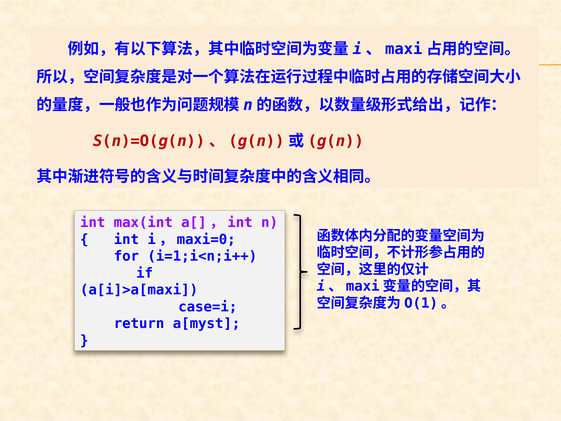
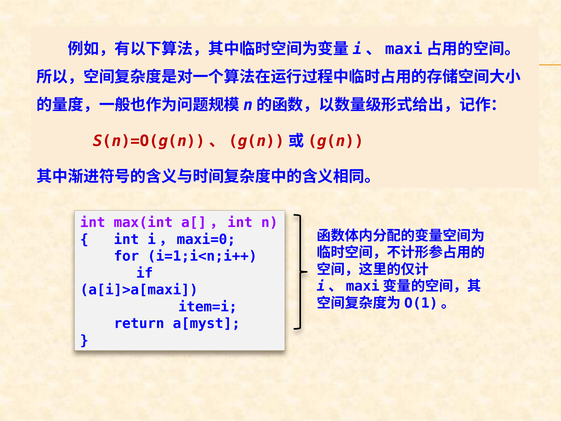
case=i: case=i -> item=i
